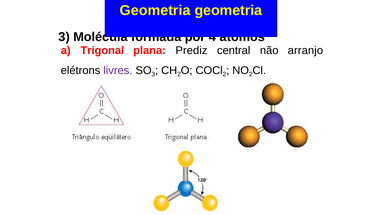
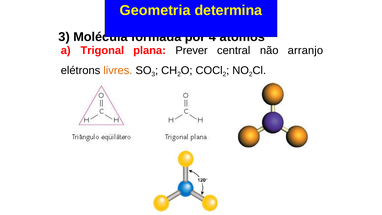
Geometria geometria: geometria -> determina
Prediz: Prediz -> Prever
livres colour: purple -> orange
